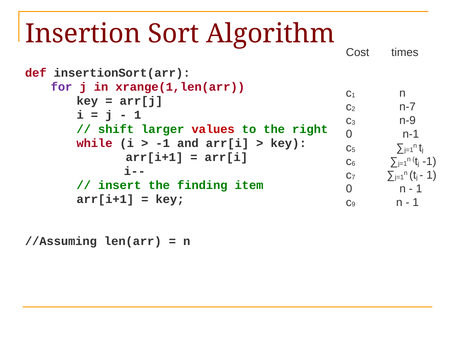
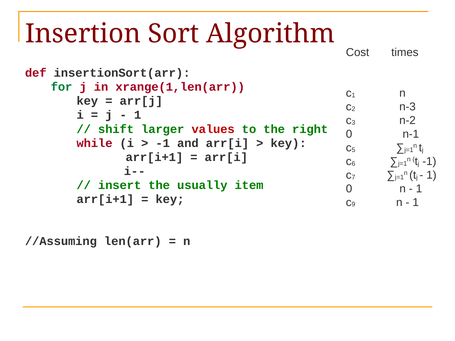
for colour: purple -> green
n-7: n-7 -> n-3
n-9: n-9 -> n-2
finding: finding -> usually
